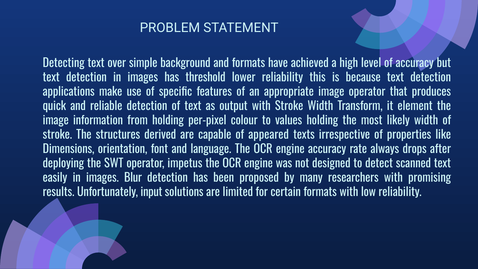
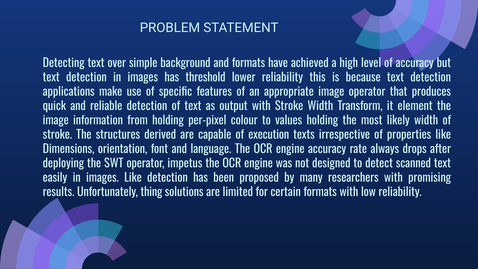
appeared: appeared -> execution
images Blur: Blur -> Like
input: input -> thing
